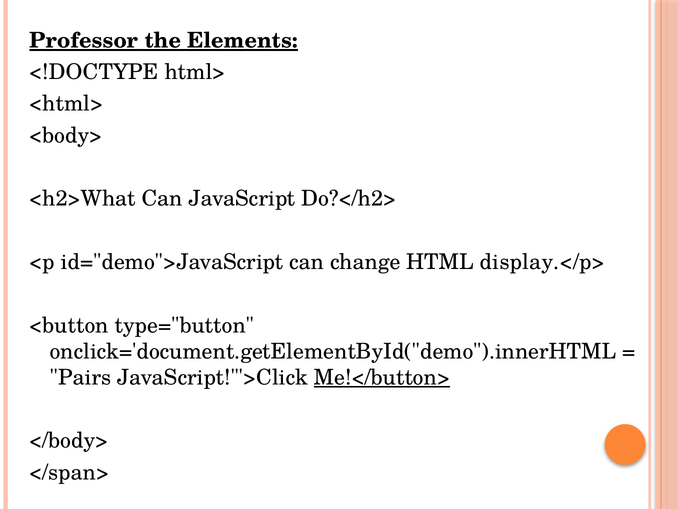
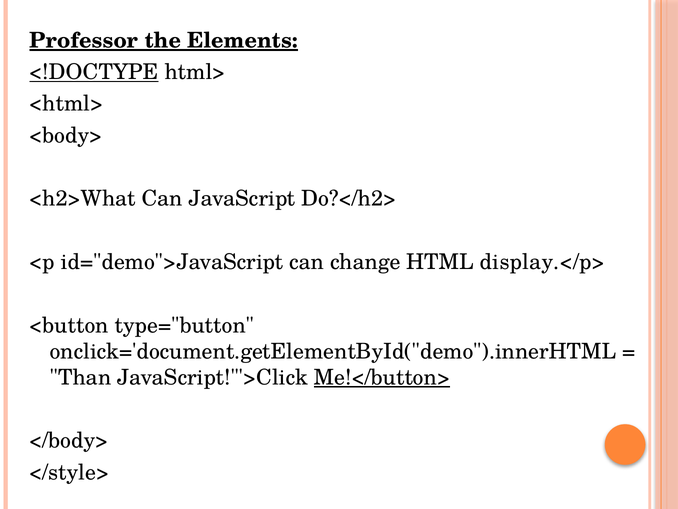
<!DOCTYPE underline: none -> present
Pairs: Pairs -> Than
</span>: </span> -> </style>
